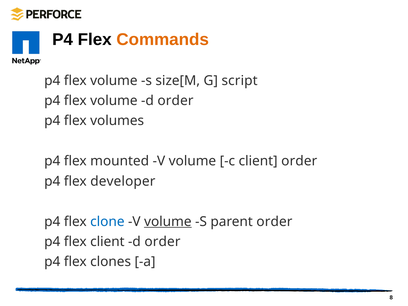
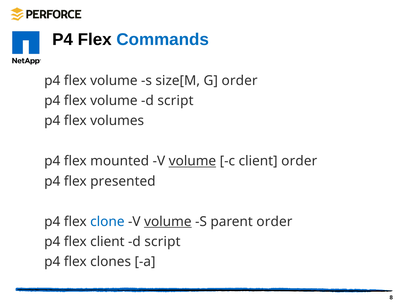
Commands colour: orange -> blue
G script: script -> order
volume d order: order -> script
volume at (192, 161) underline: none -> present
developer: developer -> presented
order at (162, 242): order -> script
